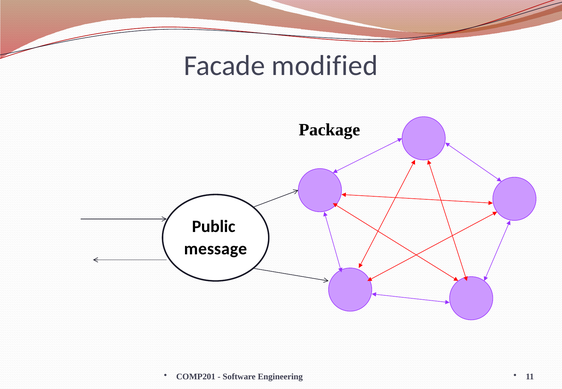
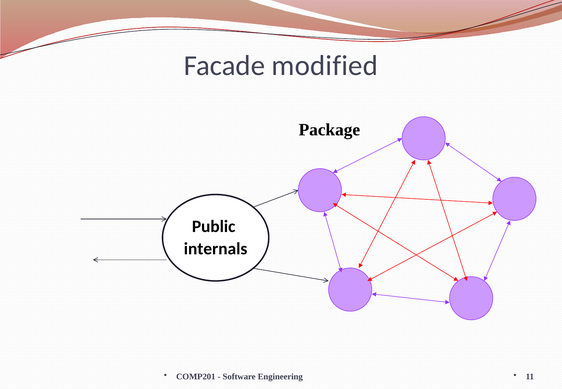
message: message -> internals
